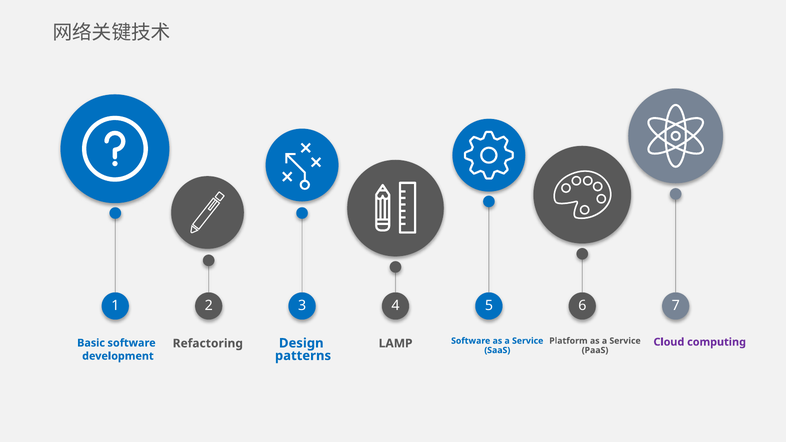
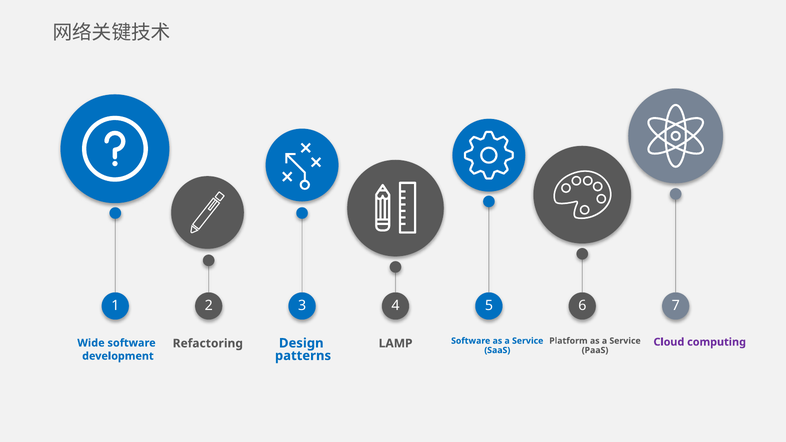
Basic: Basic -> Wide
